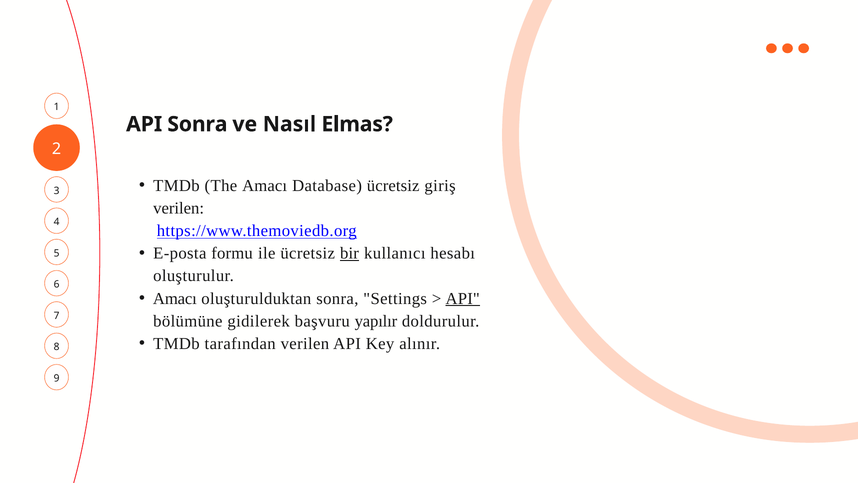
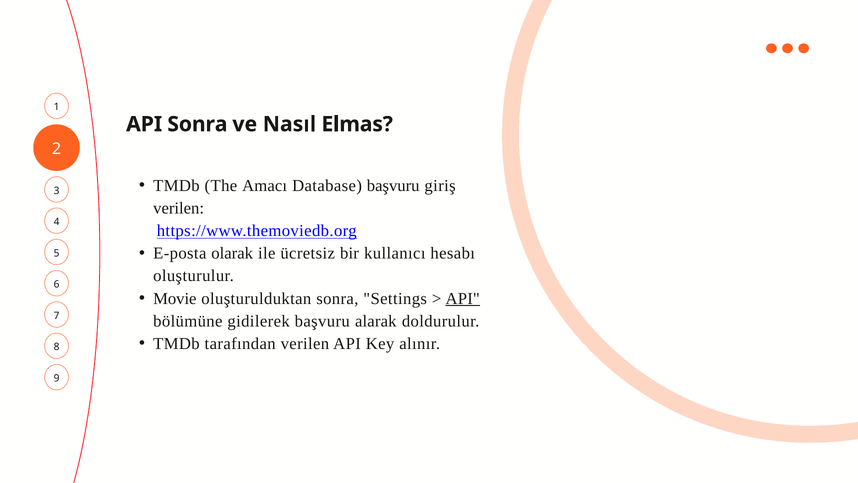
Database ücretsiz: ücretsiz -> başvuru
formu: formu -> olarak
bir underline: present -> none
Amacı at (175, 298): Amacı -> Movie
yapılır: yapılır -> alarak
